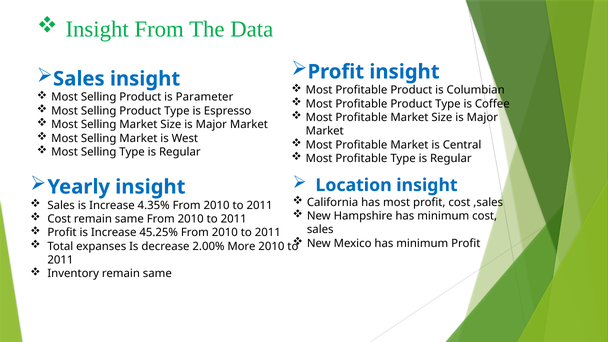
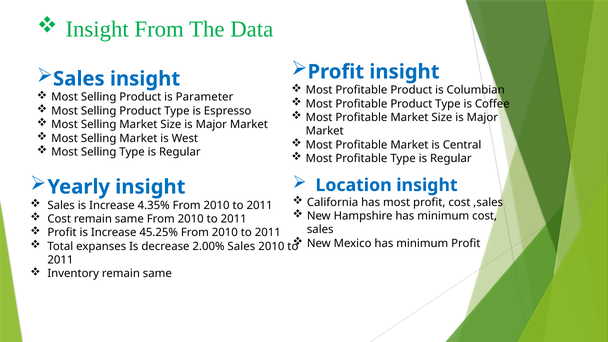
2.00% More: More -> Sales
